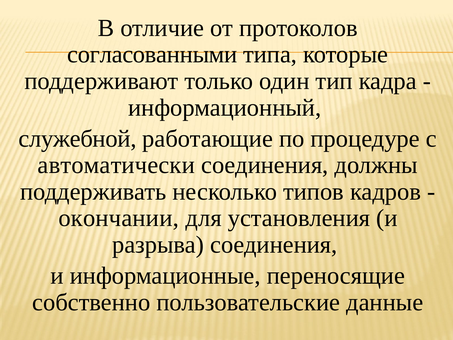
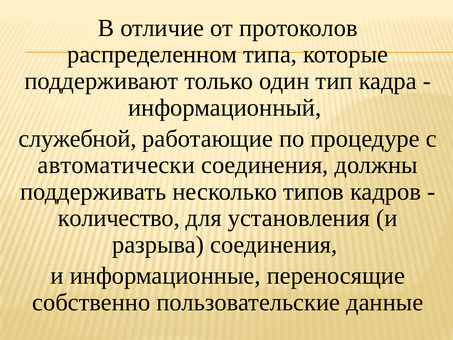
согласованными: согласованными -> распределенном
окончании: окончании -> количество
